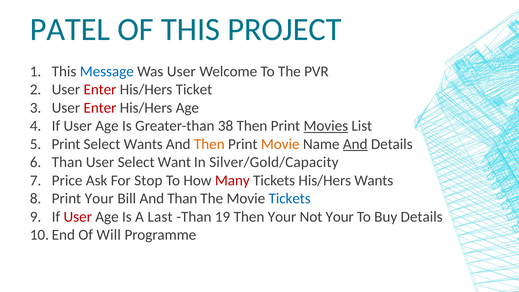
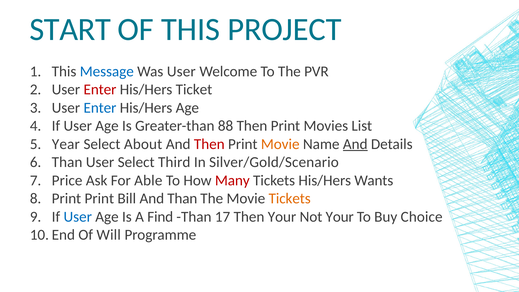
PATEL: PATEL -> START
Enter at (100, 108) colour: red -> blue
38: 38 -> 88
Movies underline: present -> none
Print at (66, 144): Print -> Year
Select Wants: Wants -> About
Then at (209, 144) colour: orange -> red
Want: Want -> Third
Silver/Gold/Capacity: Silver/Gold/Capacity -> Silver/Gold/Scenario
Stop: Stop -> Able
Print Your: Your -> Print
Tickets at (290, 199) colour: blue -> orange
User at (78, 217) colour: red -> blue
Last: Last -> Find
19: 19 -> 17
Buy Details: Details -> Choice
